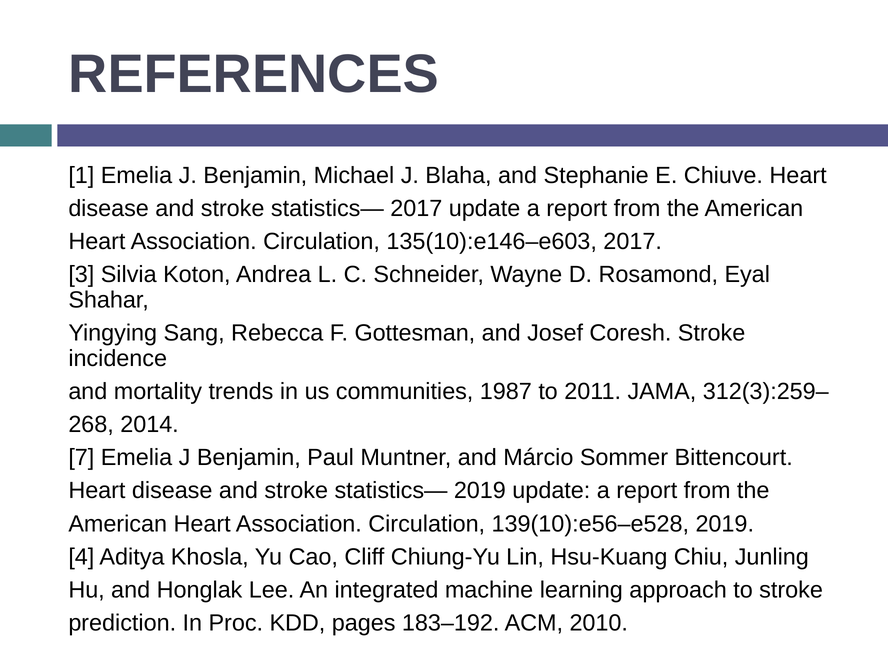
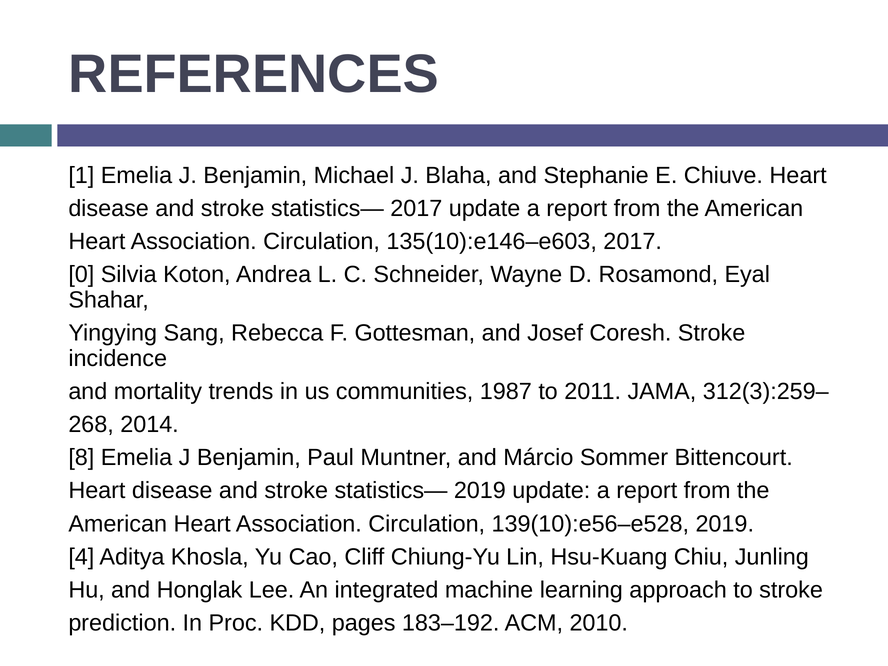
3: 3 -> 0
7: 7 -> 8
